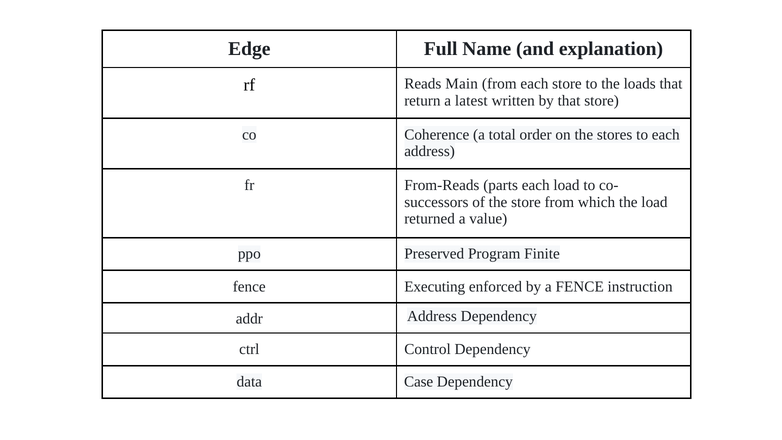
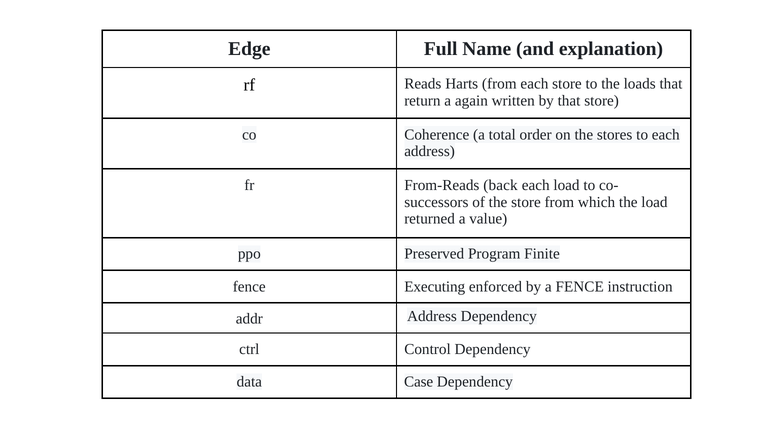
Main: Main -> Harts
latest: latest -> again
parts: parts -> back
